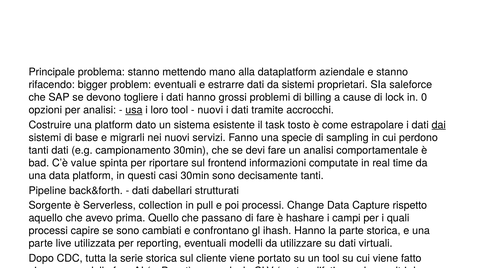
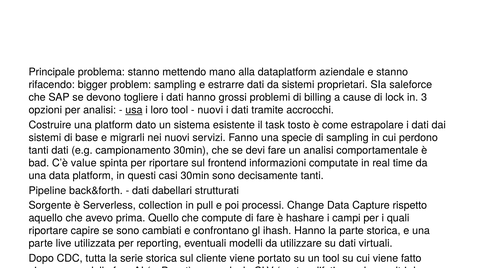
problem eventuali: eventuali -> sampling
0: 0 -> 3
dai underline: present -> none
che passano: passano -> compute
processi at (48, 231): processi -> riportare
